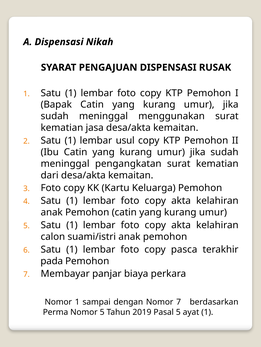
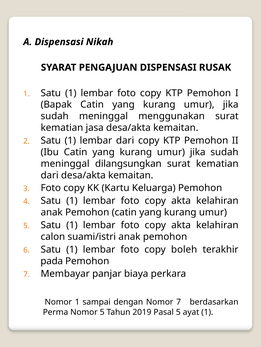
lembar usul: usul -> dari
pengangkatan: pengangkatan -> dilangsungkan
pasca: pasca -> boleh
